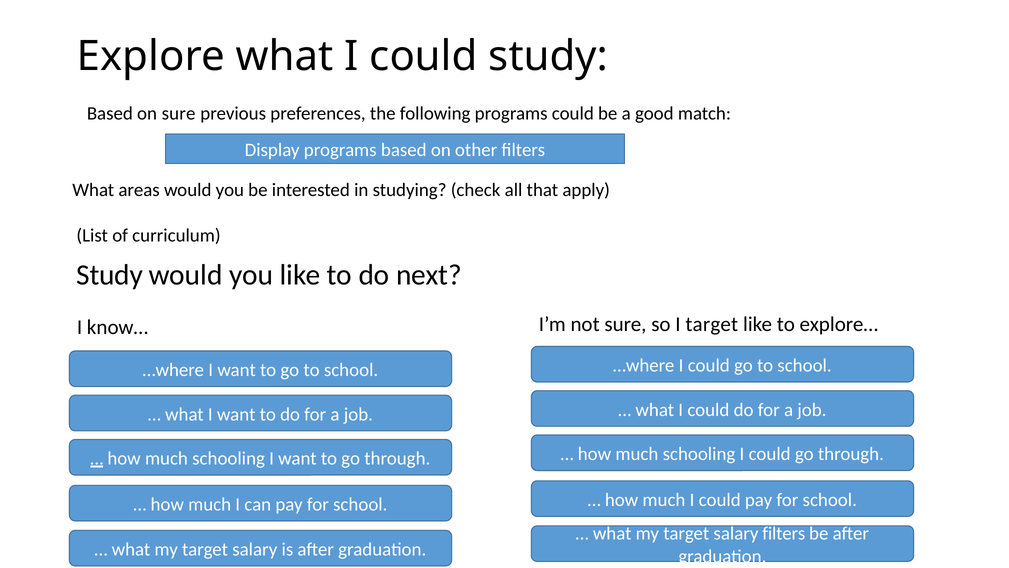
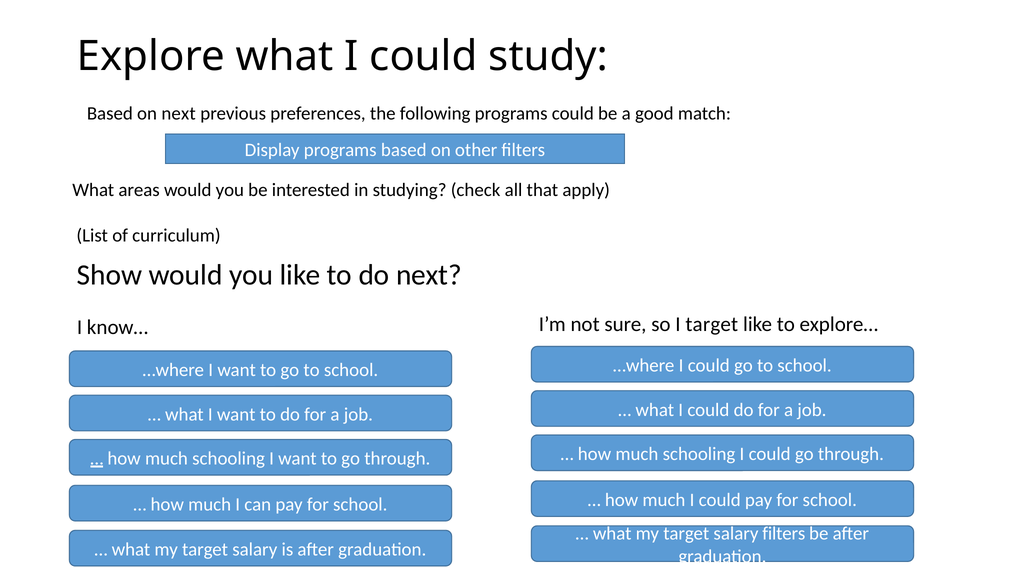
on sure: sure -> next
Study at (110, 275): Study -> Show
